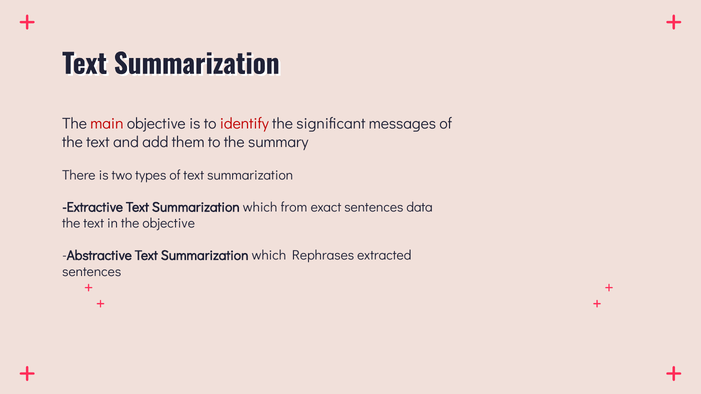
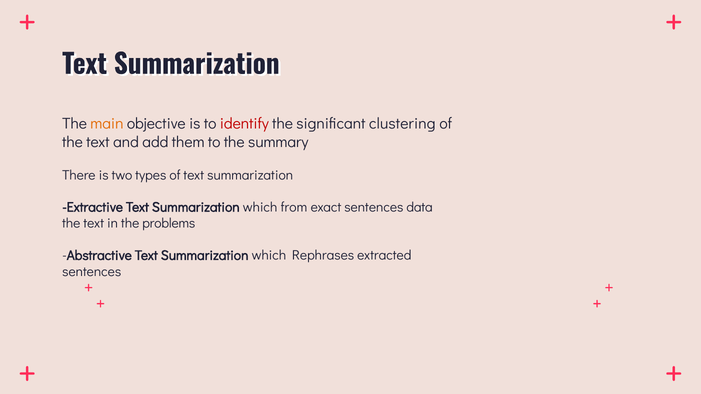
main colour: red -> orange
messages: messages -> clustering
the objective: objective -> problems
